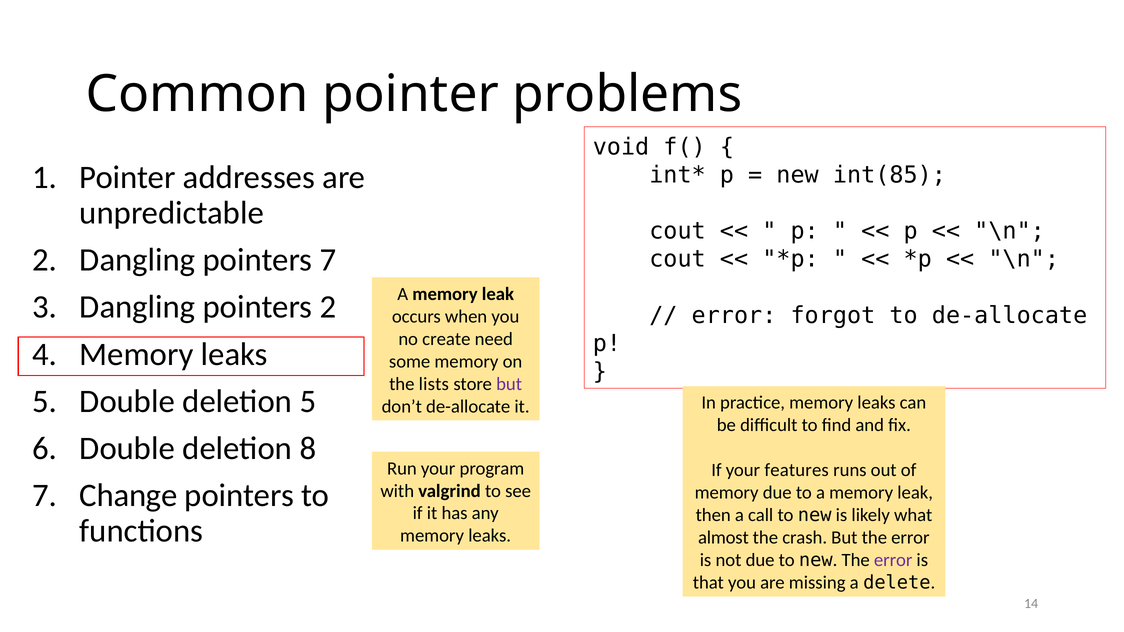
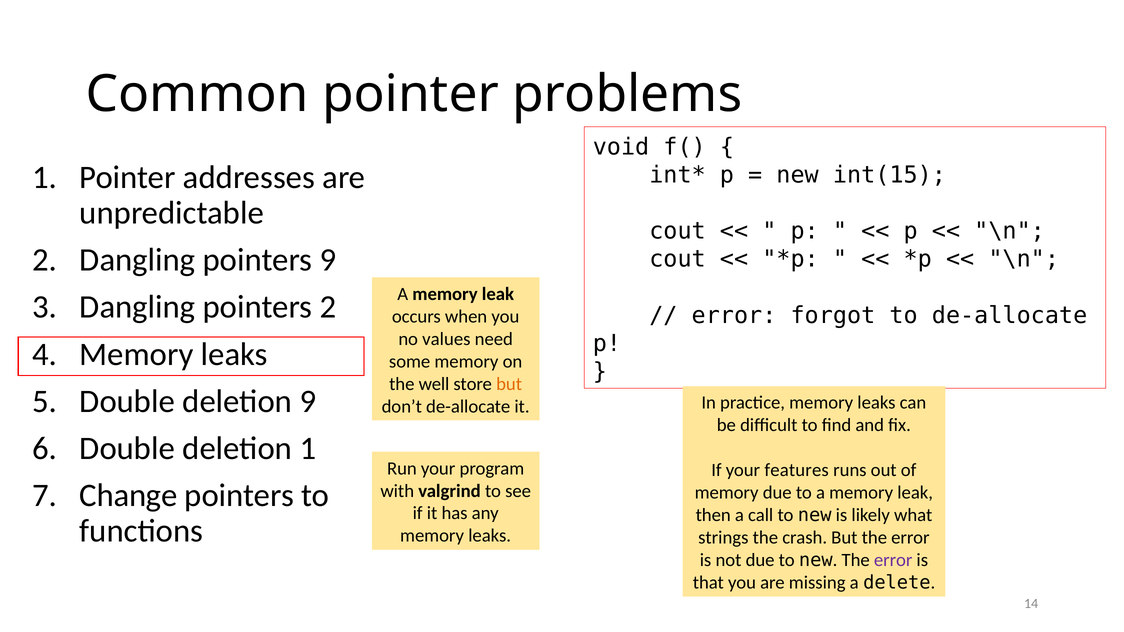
int(85: int(85 -> int(15
pointers 7: 7 -> 9
create: create -> values
lists: lists -> well
but at (509, 384) colour: purple -> orange
deletion 5: 5 -> 9
deletion 8: 8 -> 1
almost: almost -> strings
